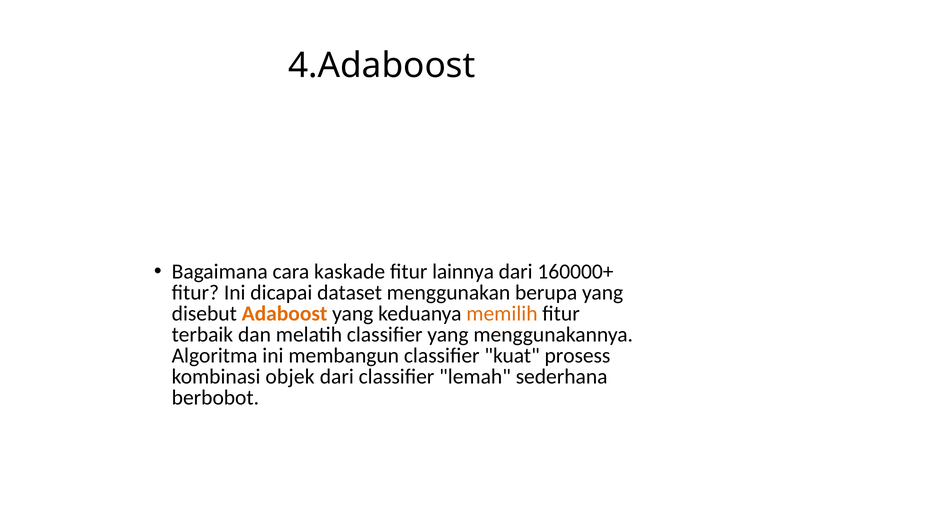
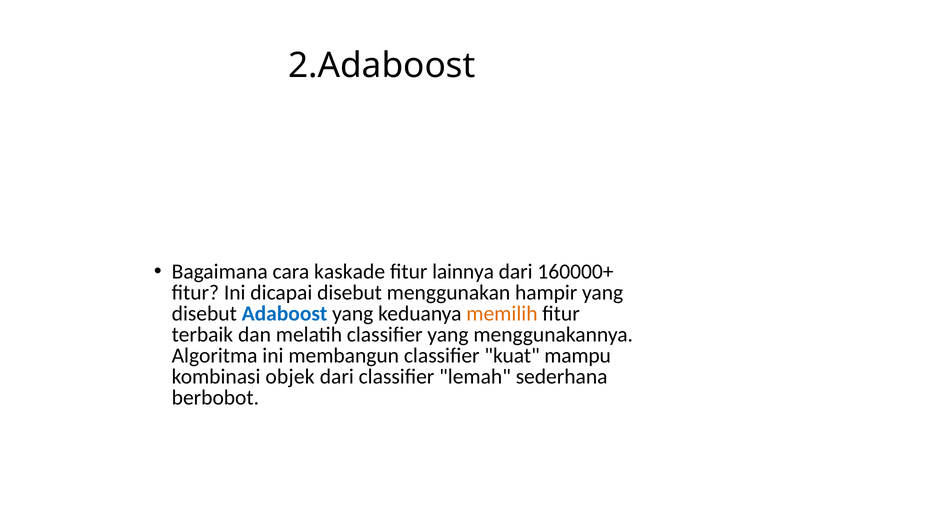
4.Adaboost: 4.Adaboost -> 2.Adaboost
dicapai dataset: dataset -> disebut
berupa: berupa -> hampir
Adaboost colour: orange -> blue
prosess: prosess -> mampu
